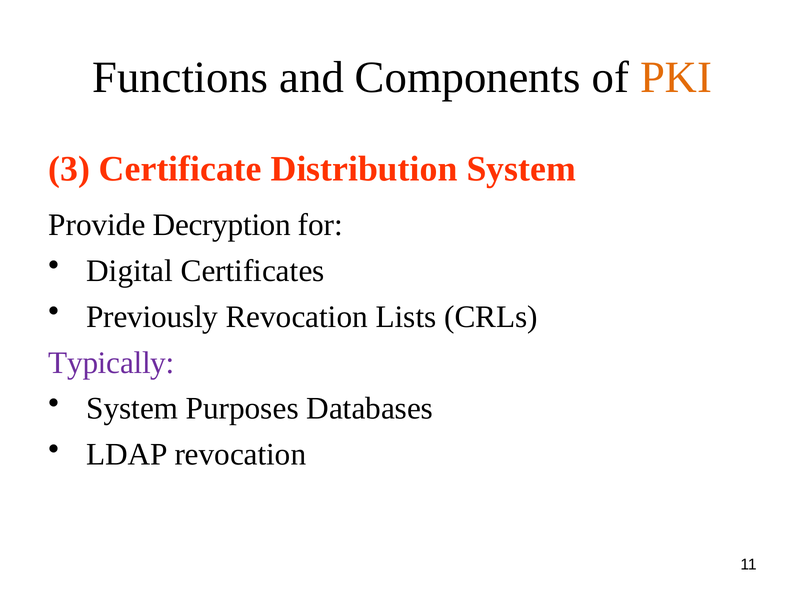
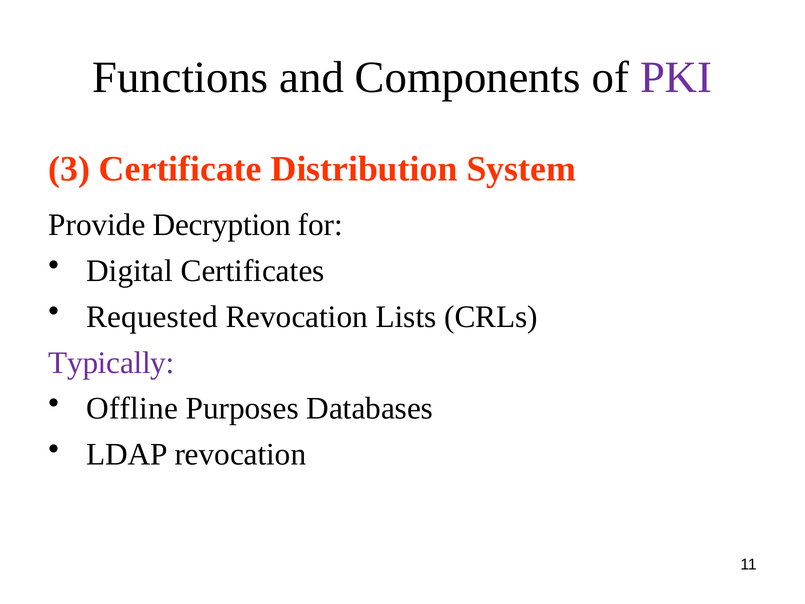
PKI colour: orange -> purple
Previously: Previously -> Requested
System at (132, 408): System -> Offline
